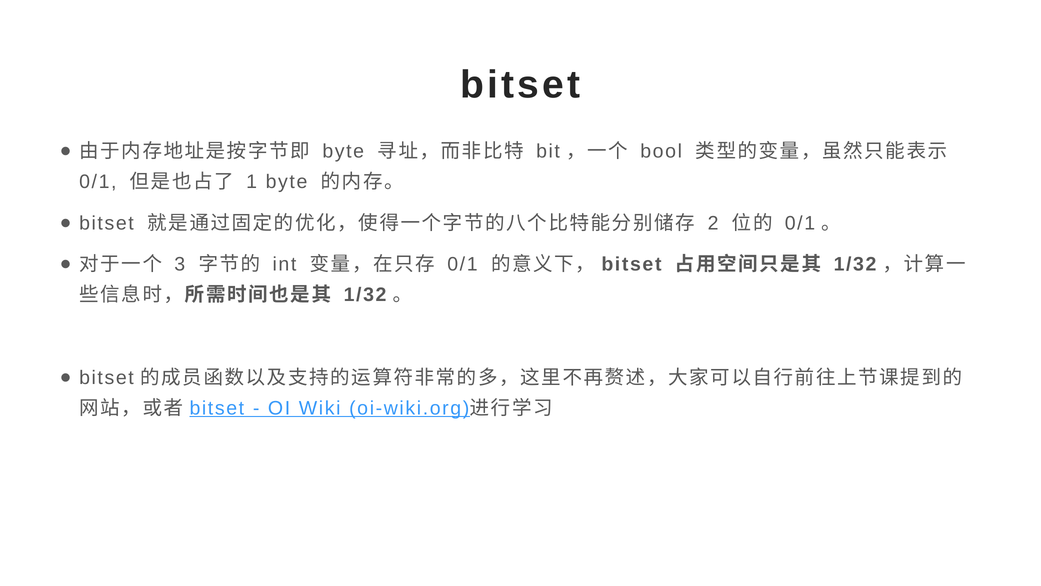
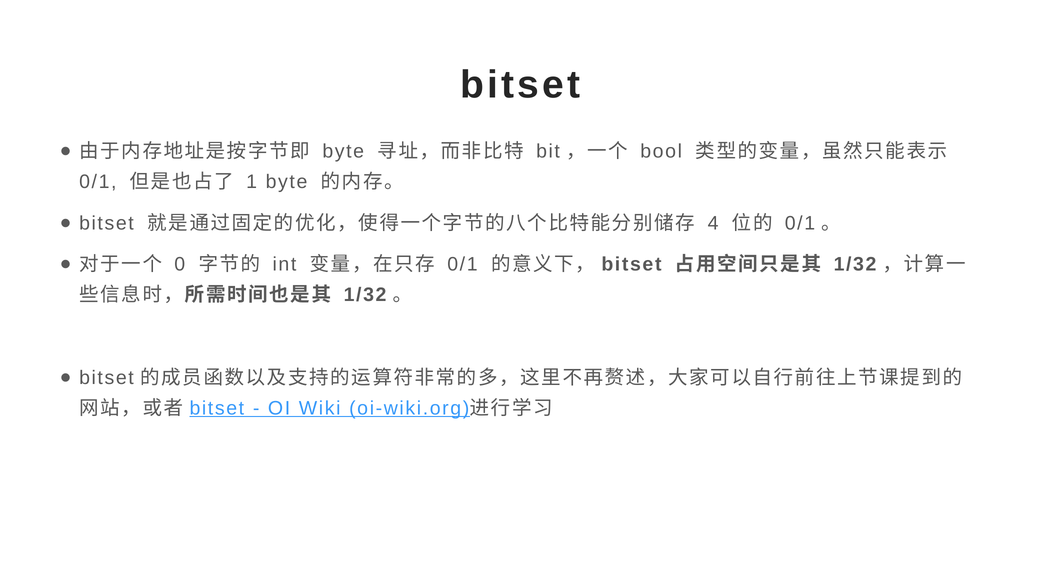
2: 2 -> 4
3: 3 -> 0
